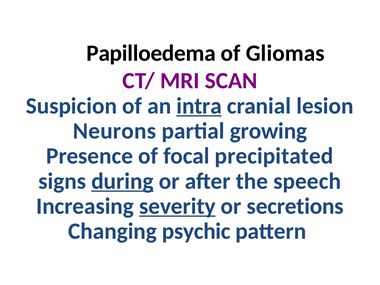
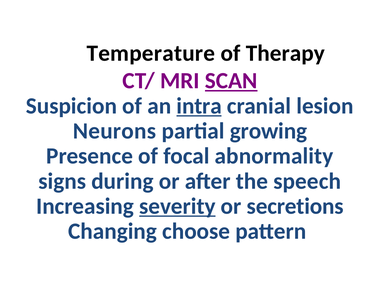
Papilloedema: Papilloedema -> Temperature
Gliomas: Gliomas -> Therapy
SCAN underline: none -> present
precipitated: precipitated -> abnormality
during underline: present -> none
psychic: psychic -> choose
